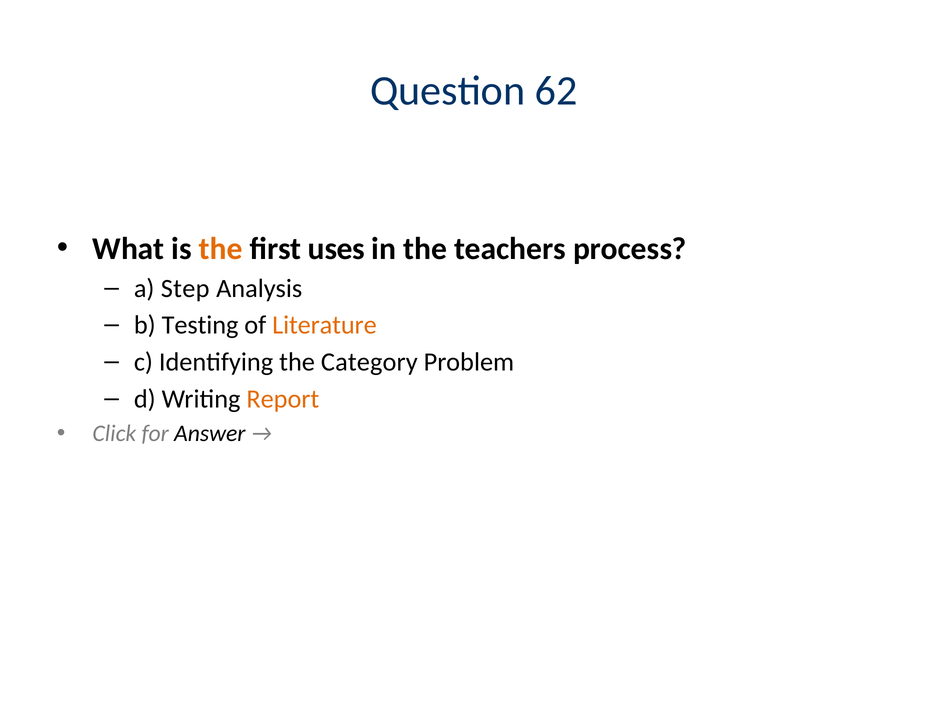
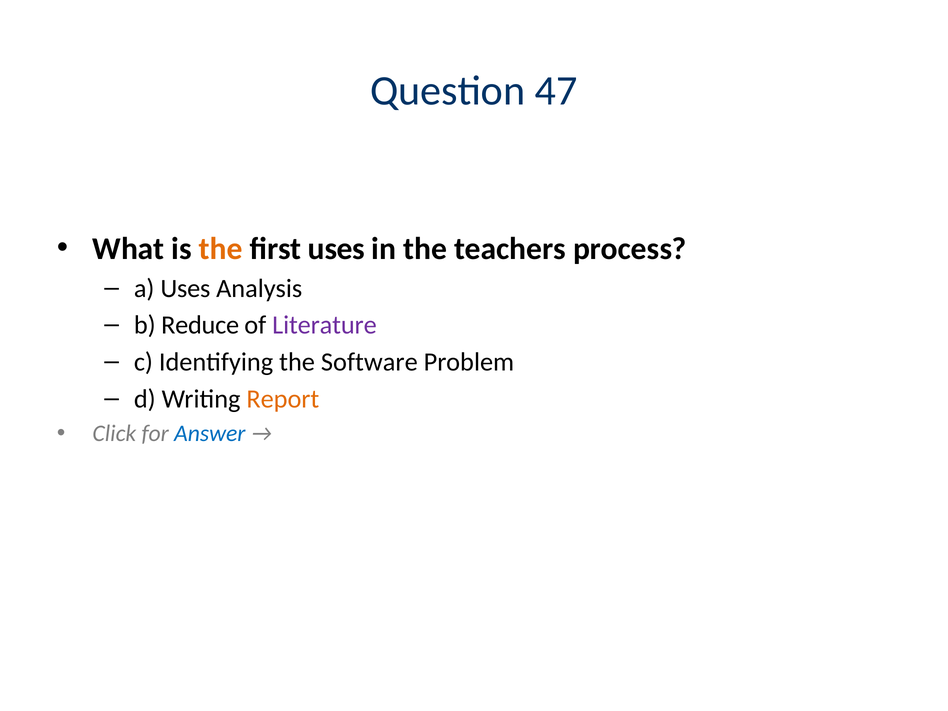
62: 62 -> 47
a Step: Step -> Uses
Testing: Testing -> Reduce
Literature colour: orange -> purple
Category: Category -> Software
Answer colour: black -> blue
